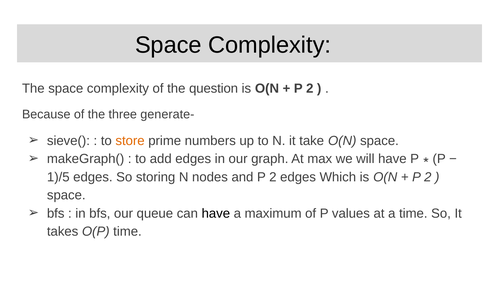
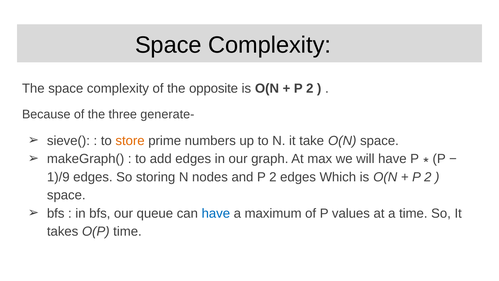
question: question -> opposite
1)/5: 1)/5 -> 1)/9
have at (216, 213) colour: black -> blue
